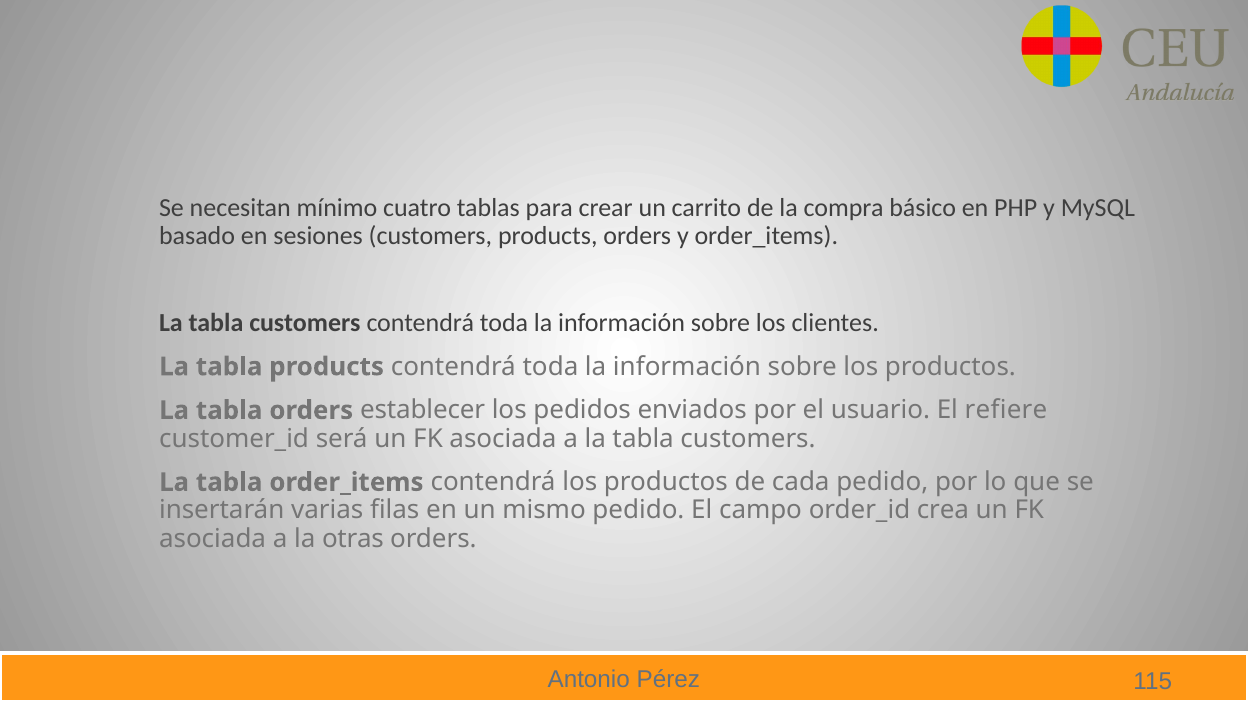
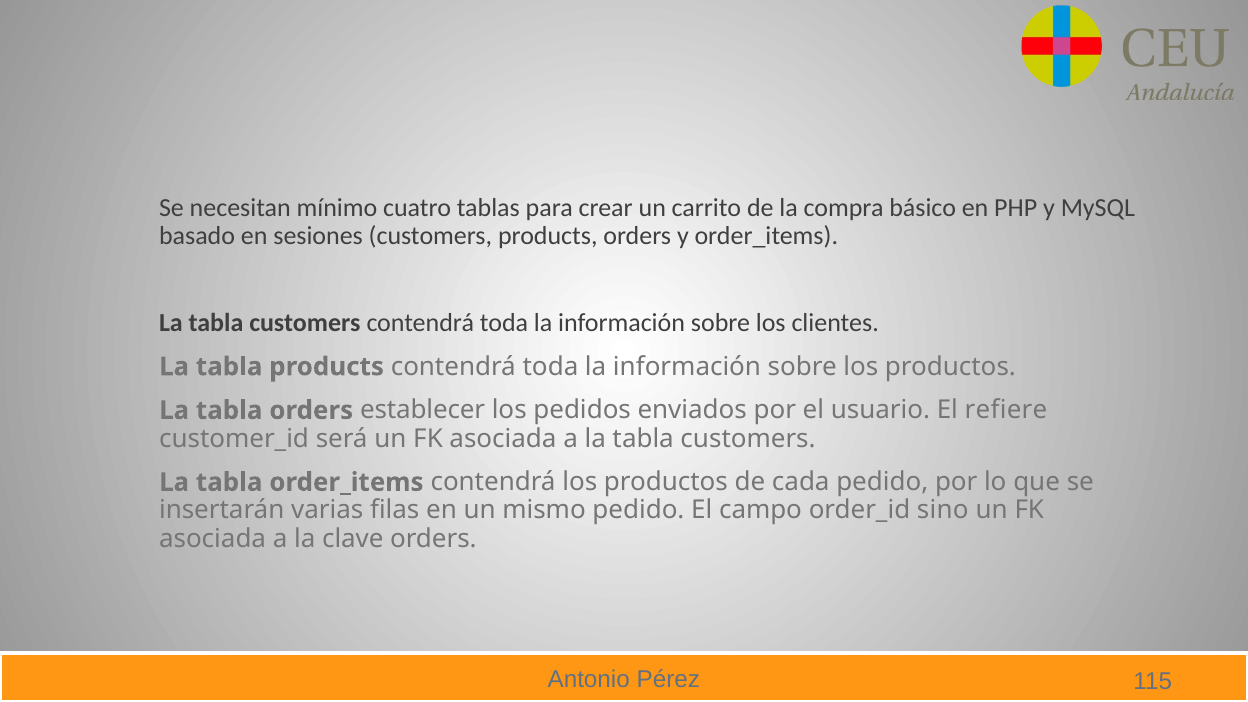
crea: crea -> sino
otras: otras -> clave
